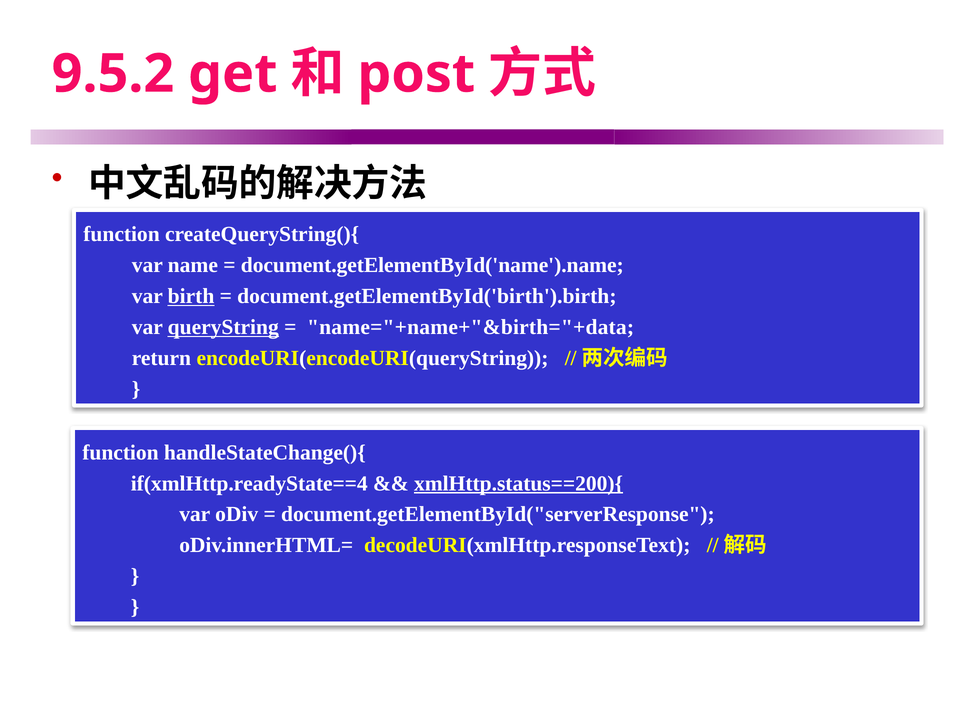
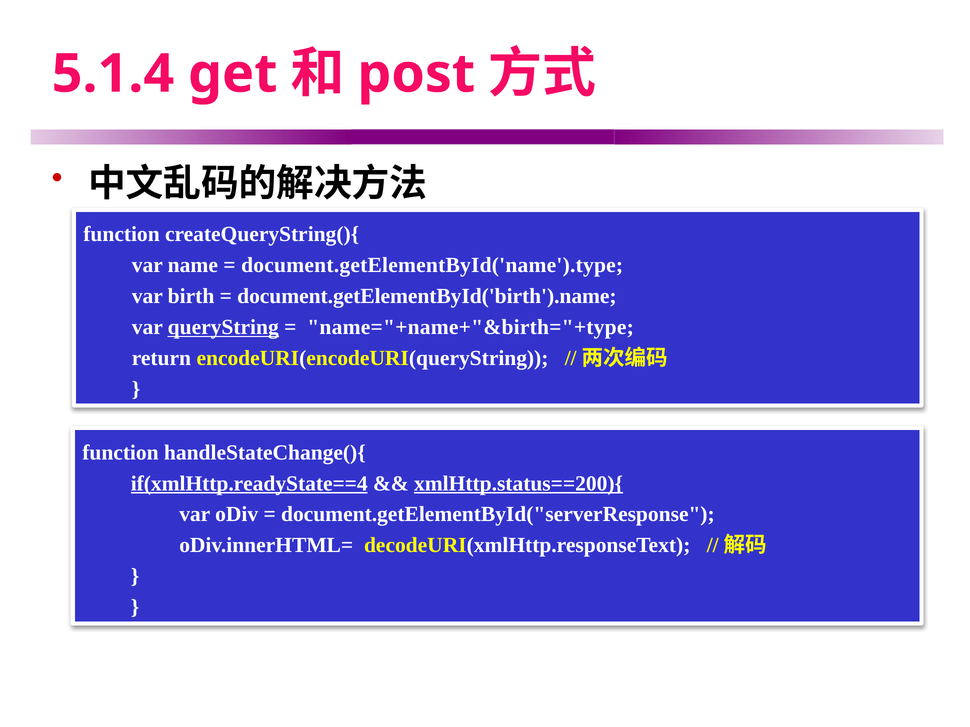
9.5.2: 9.5.2 -> 5.1.4
document.getElementById('name').name: document.getElementById('name').name -> document.getElementById('name').type
birth underline: present -> none
document.getElementById('birth').birth: document.getElementById('birth').birth -> document.getElementById('birth').name
name="+name+"&birth="+data: name="+name+"&birth="+data -> name="+name+"&birth="+type
if(xmlHttp.readyState==4 underline: none -> present
